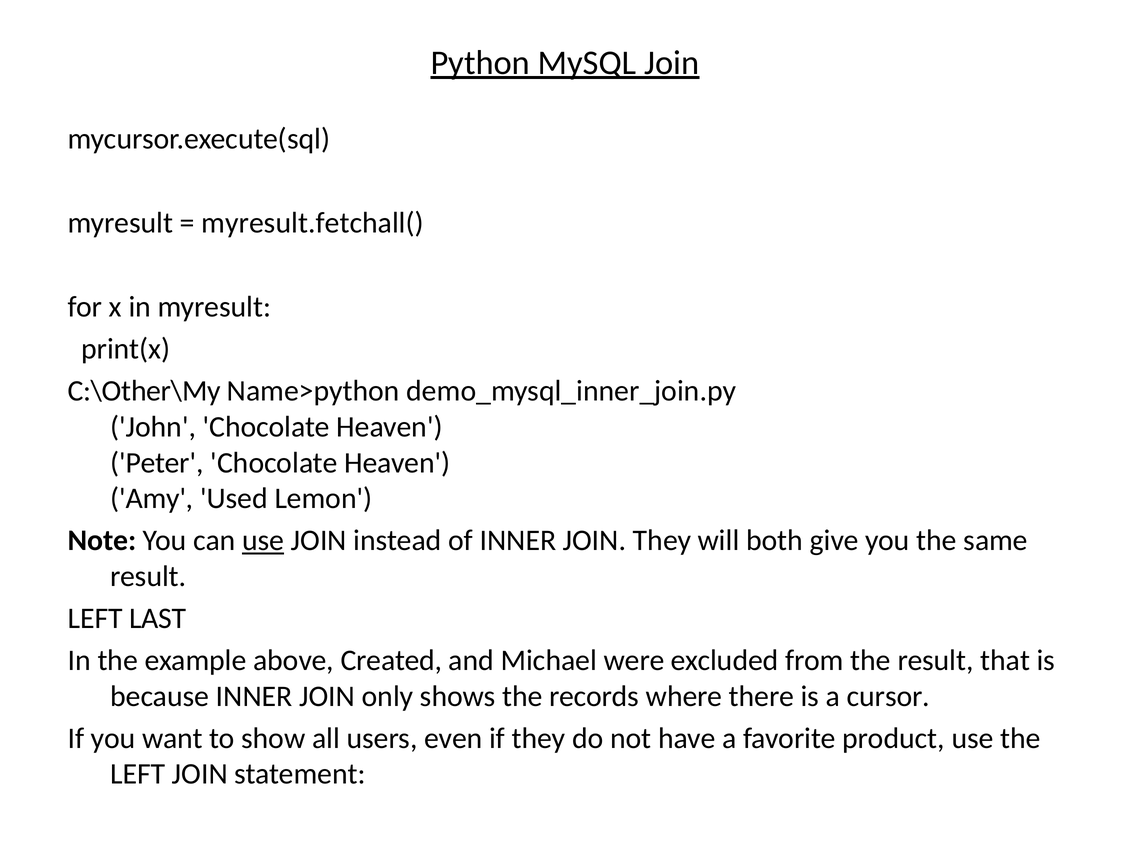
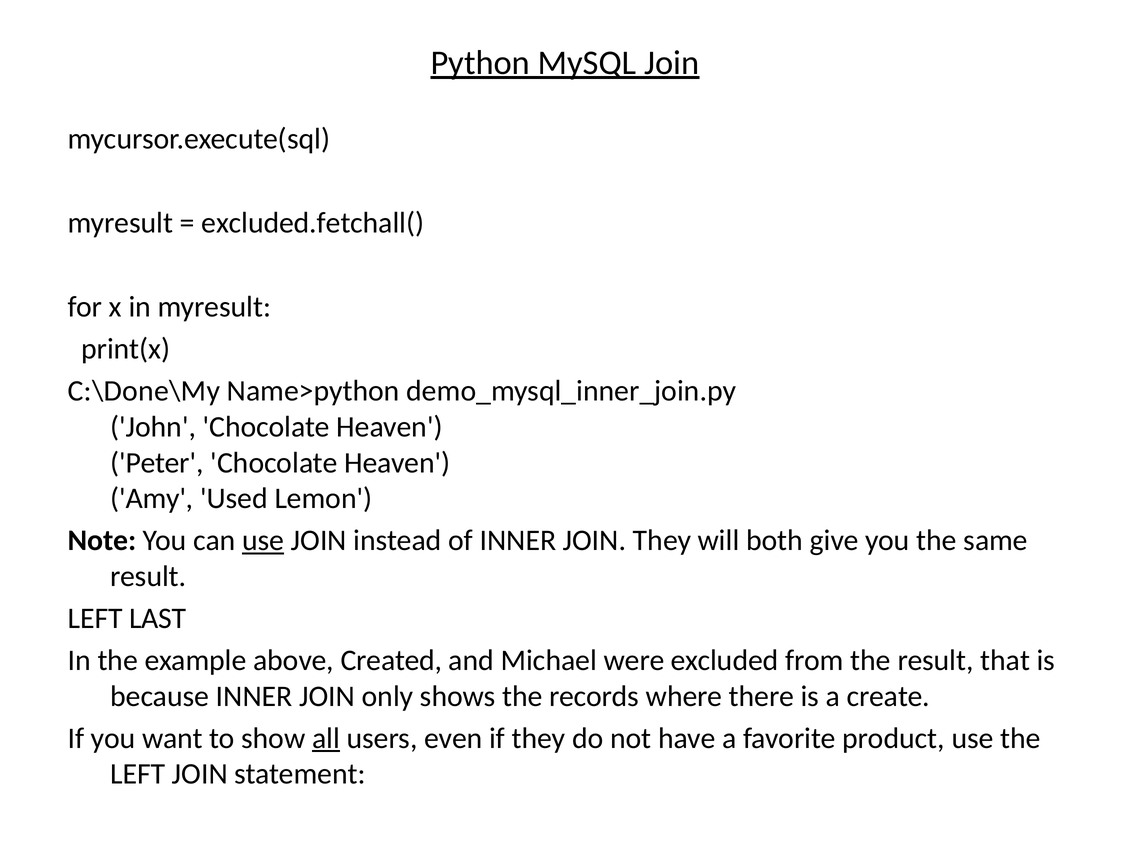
myresult.fetchall(: myresult.fetchall( -> excluded.fetchall(
C:\Other\My: C:\Other\My -> C:\Done\My
cursor: cursor -> create
all underline: none -> present
